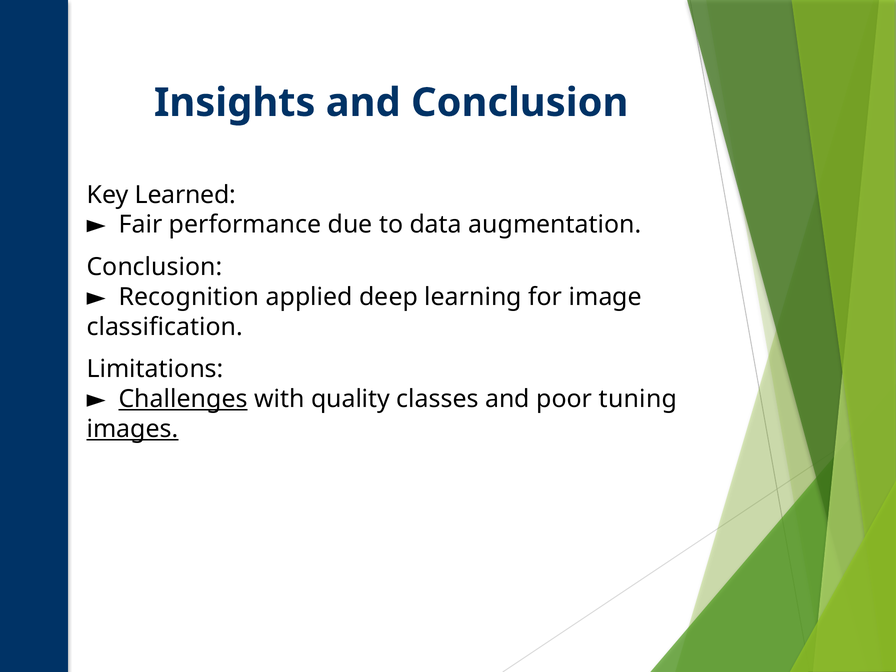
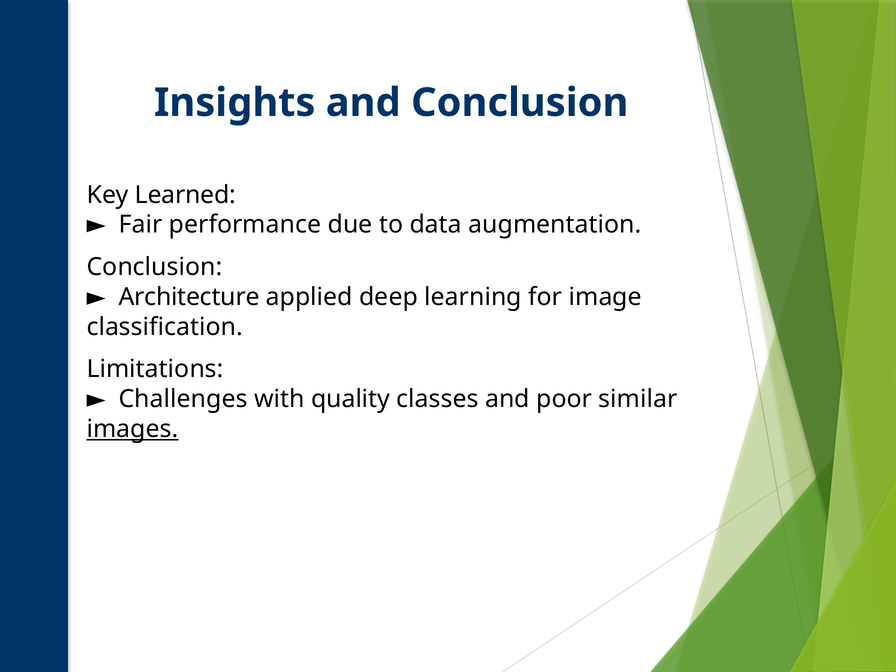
Recognition: Recognition -> Architecture
Challenges underline: present -> none
tuning: tuning -> similar
